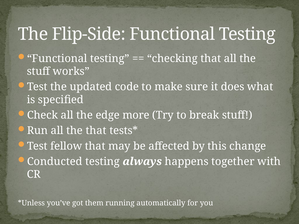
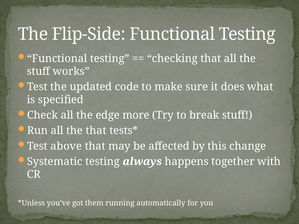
fellow: fellow -> above
Conducted: Conducted -> Systematic
